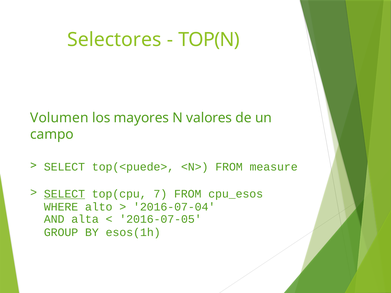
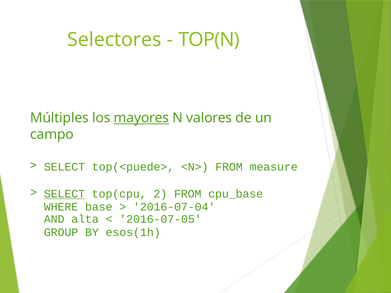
Volumen: Volumen -> Múltiples
mayores underline: none -> present
7: 7 -> 2
cpu_esos: cpu_esos -> cpu_base
alto: alto -> base
